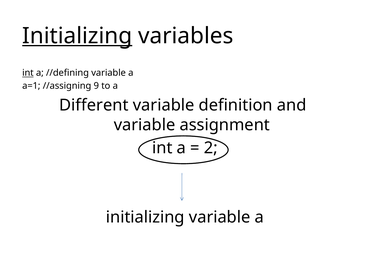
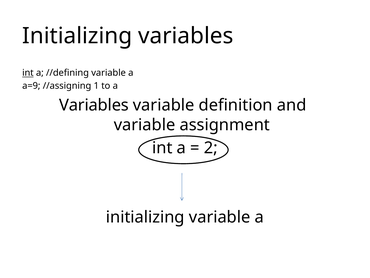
Initializing at (77, 36) underline: present -> none
a=1: a=1 -> a=9
9: 9 -> 1
Different at (94, 105): Different -> Variables
